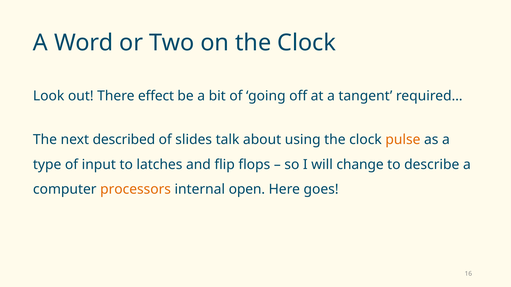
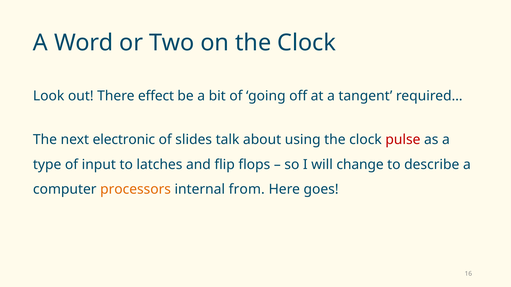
described: described -> electronic
pulse colour: orange -> red
open: open -> from
